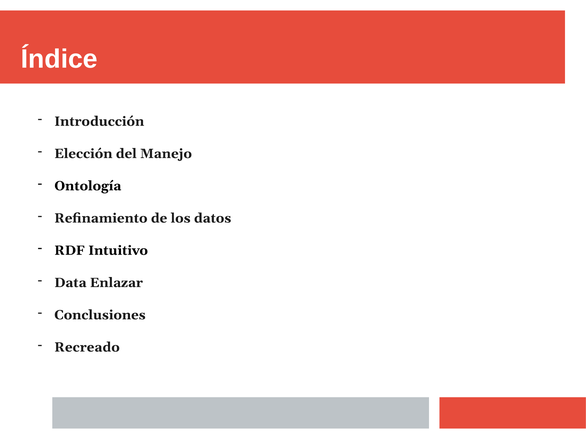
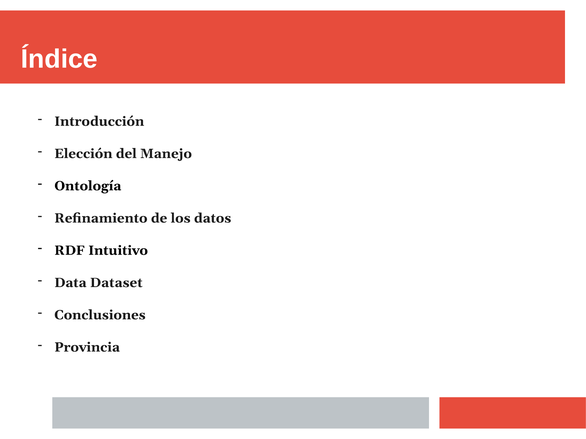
Enlazar: Enlazar -> Dataset
Recreado: Recreado -> Provincia
